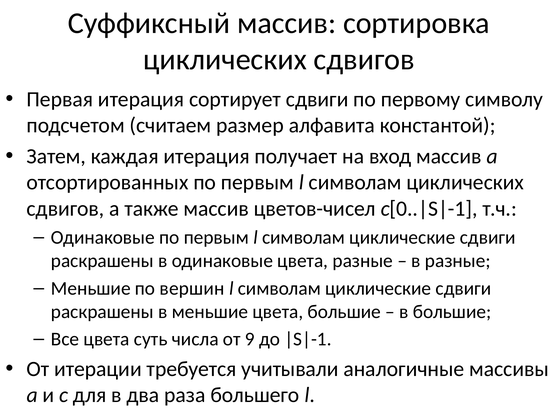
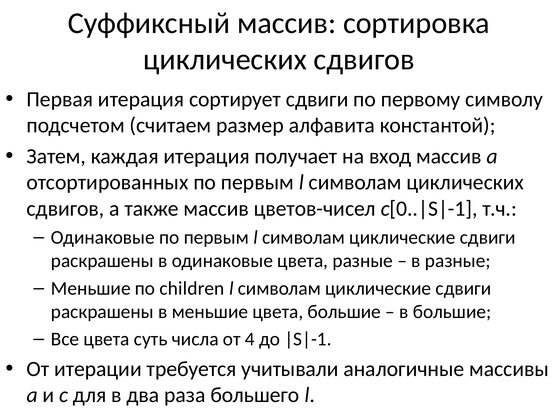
вершин: вершин -> children
9: 9 -> 4
